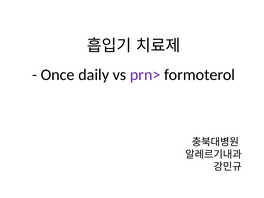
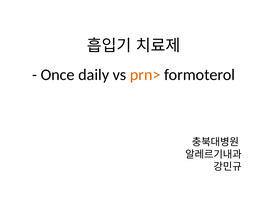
prn> colour: purple -> orange
